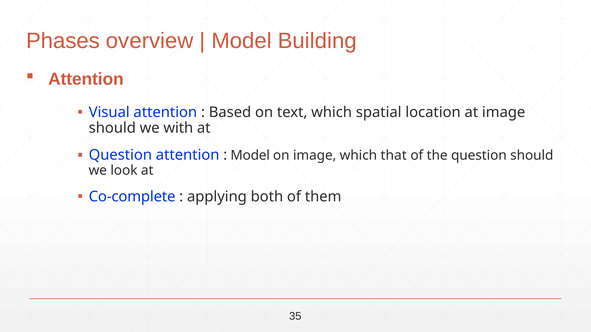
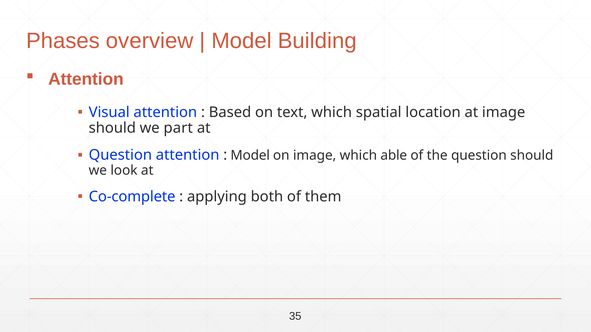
with: with -> part
that: that -> able
